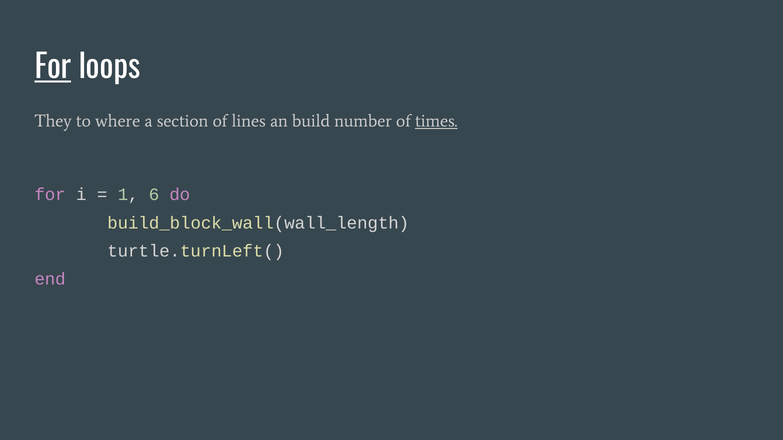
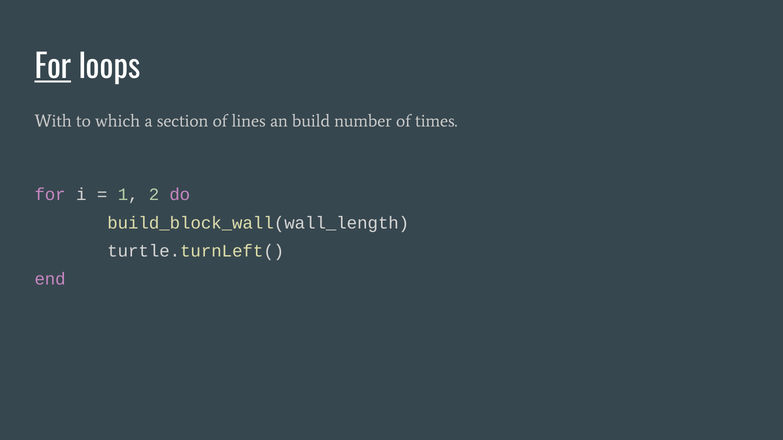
They: They -> With
where: where -> which
times underline: present -> none
6: 6 -> 2
